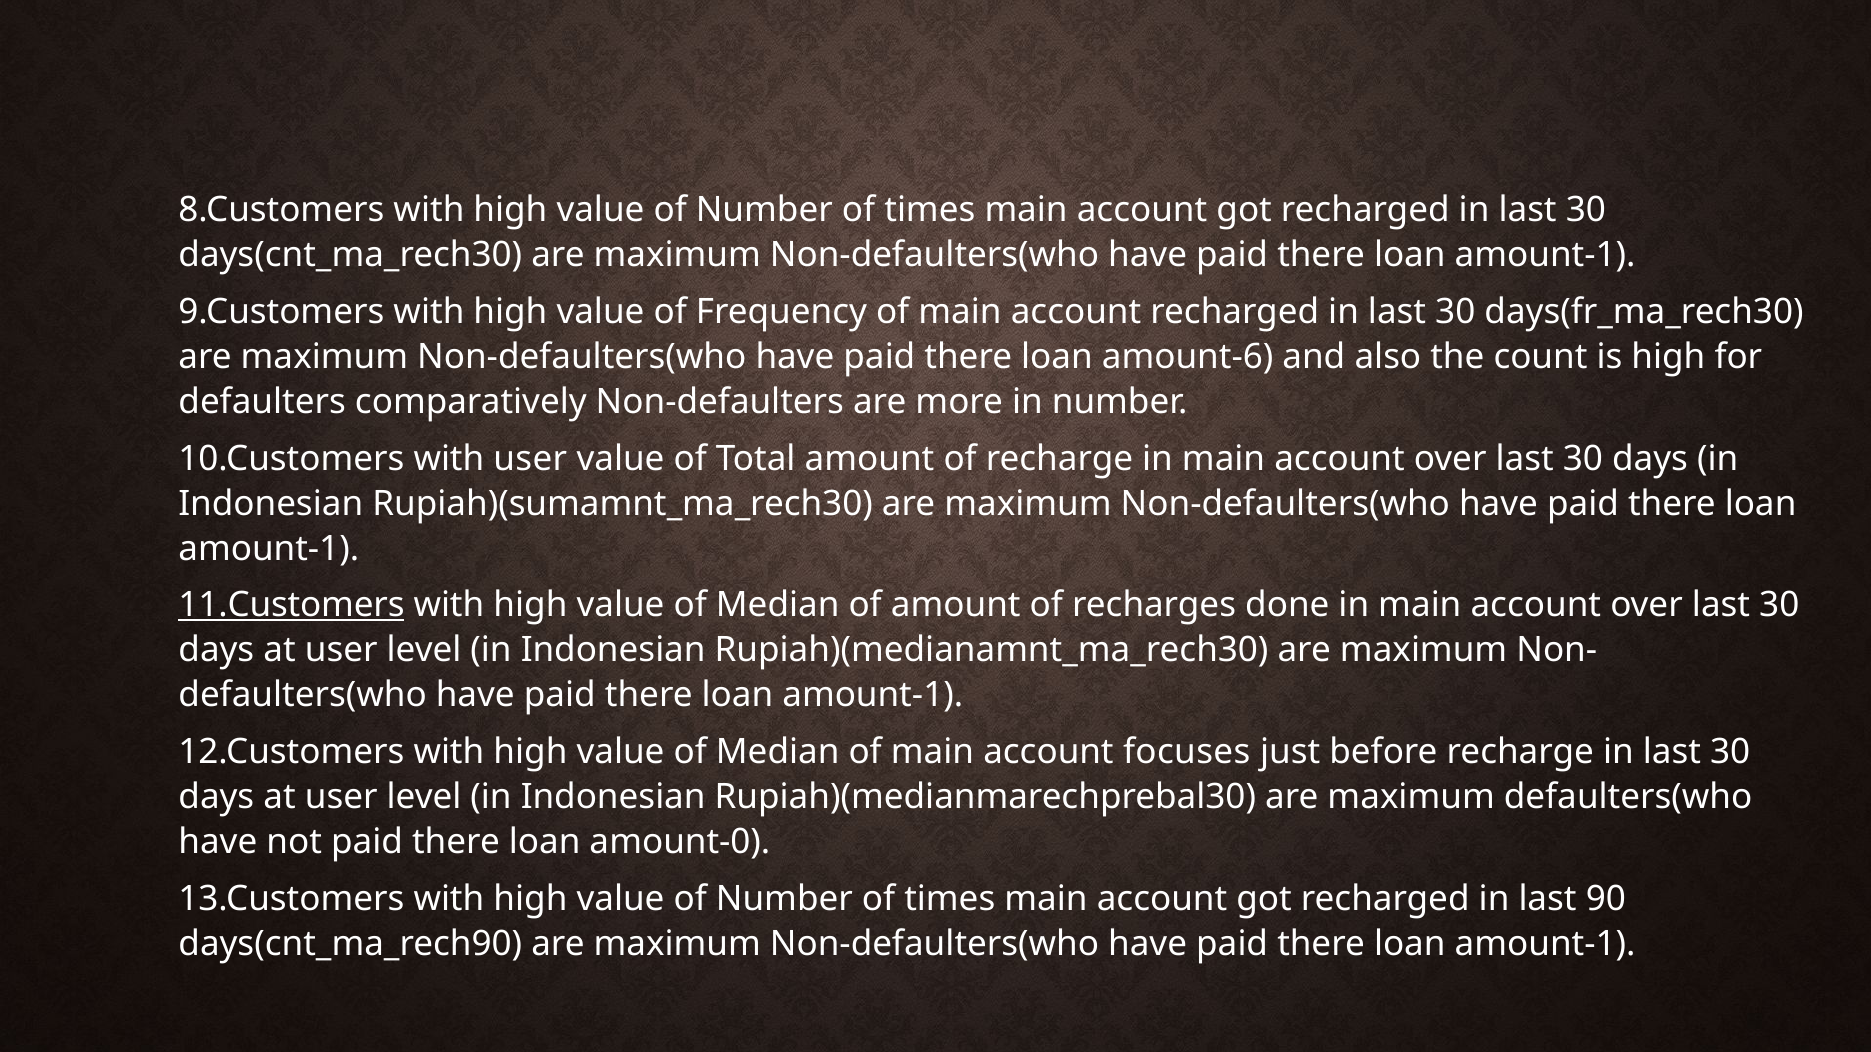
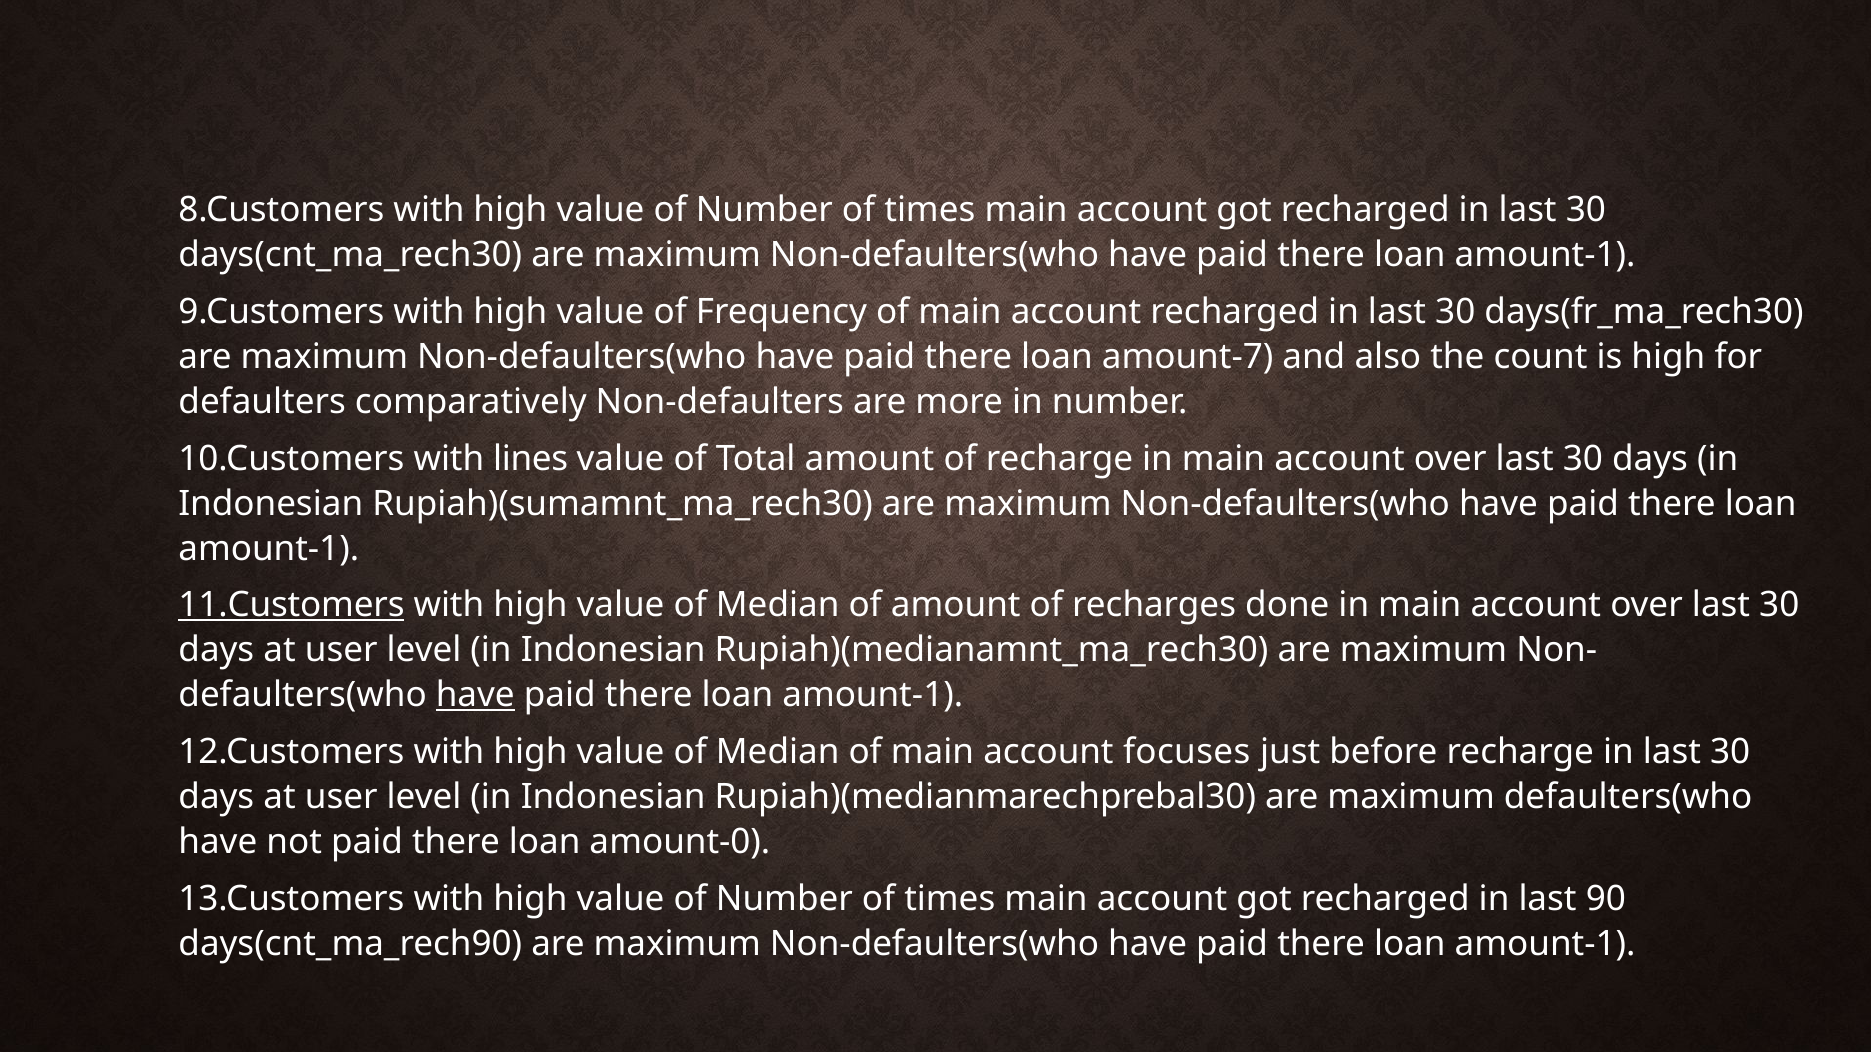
amount-6: amount-6 -> amount-7
with user: user -> lines
have at (475, 696) underline: none -> present
